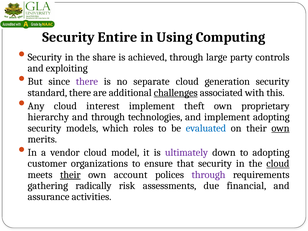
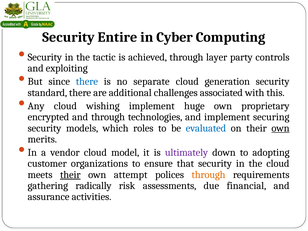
Using: Using -> Cyber
share: share -> tactic
large: large -> layer
there at (87, 82) colour: purple -> blue
challenges underline: present -> none
interest: interest -> wishing
theft: theft -> huge
hierarchy: hierarchy -> encrypted
implement adopting: adopting -> securing
cloud at (278, 164) underline: present -> none
account: account -> attempt
through at (209, 175) colour: purple -> orange
